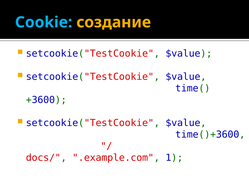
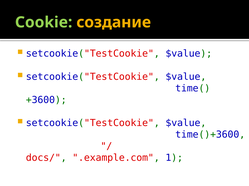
Cookie colour: light blue -> light green
